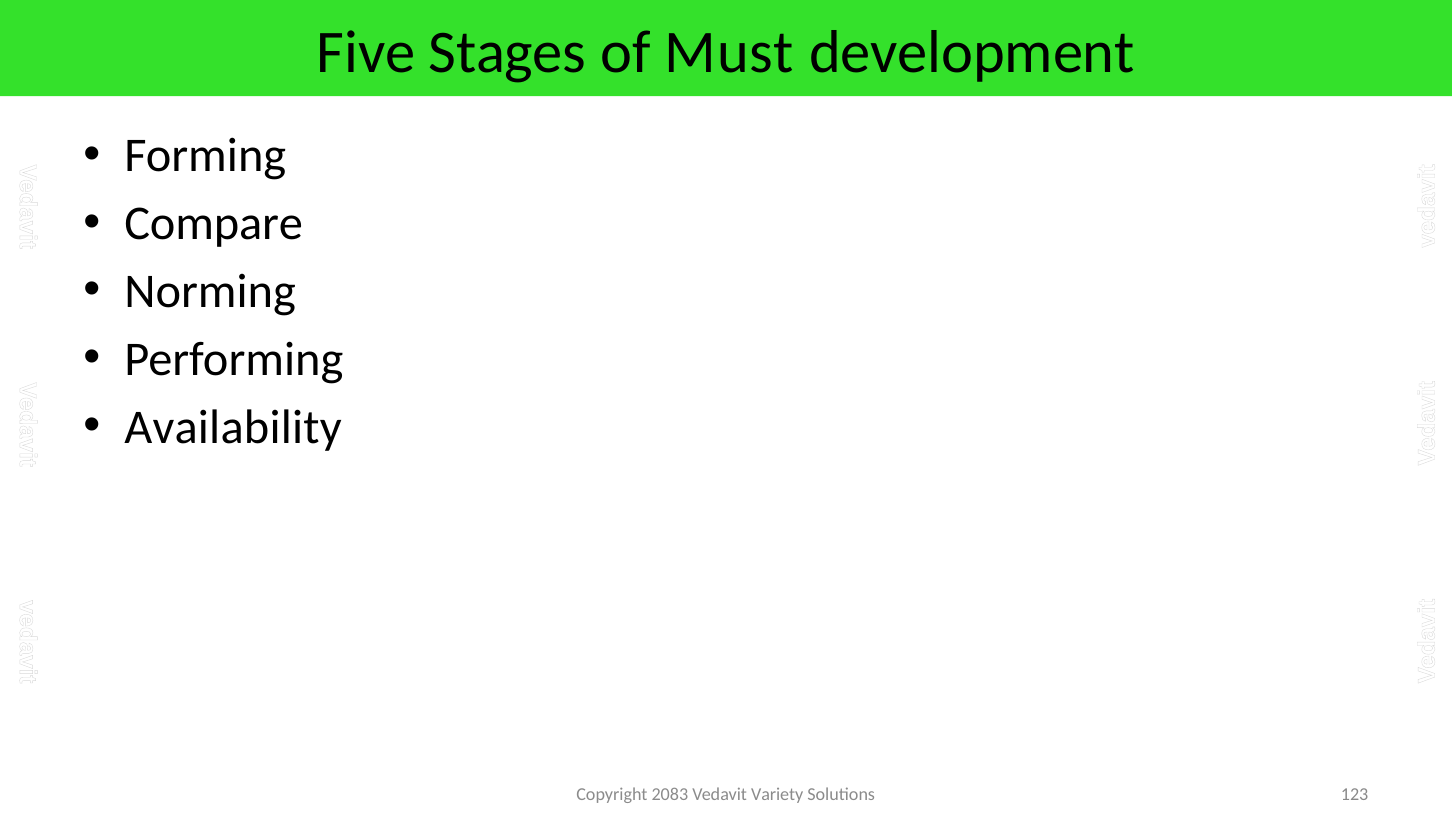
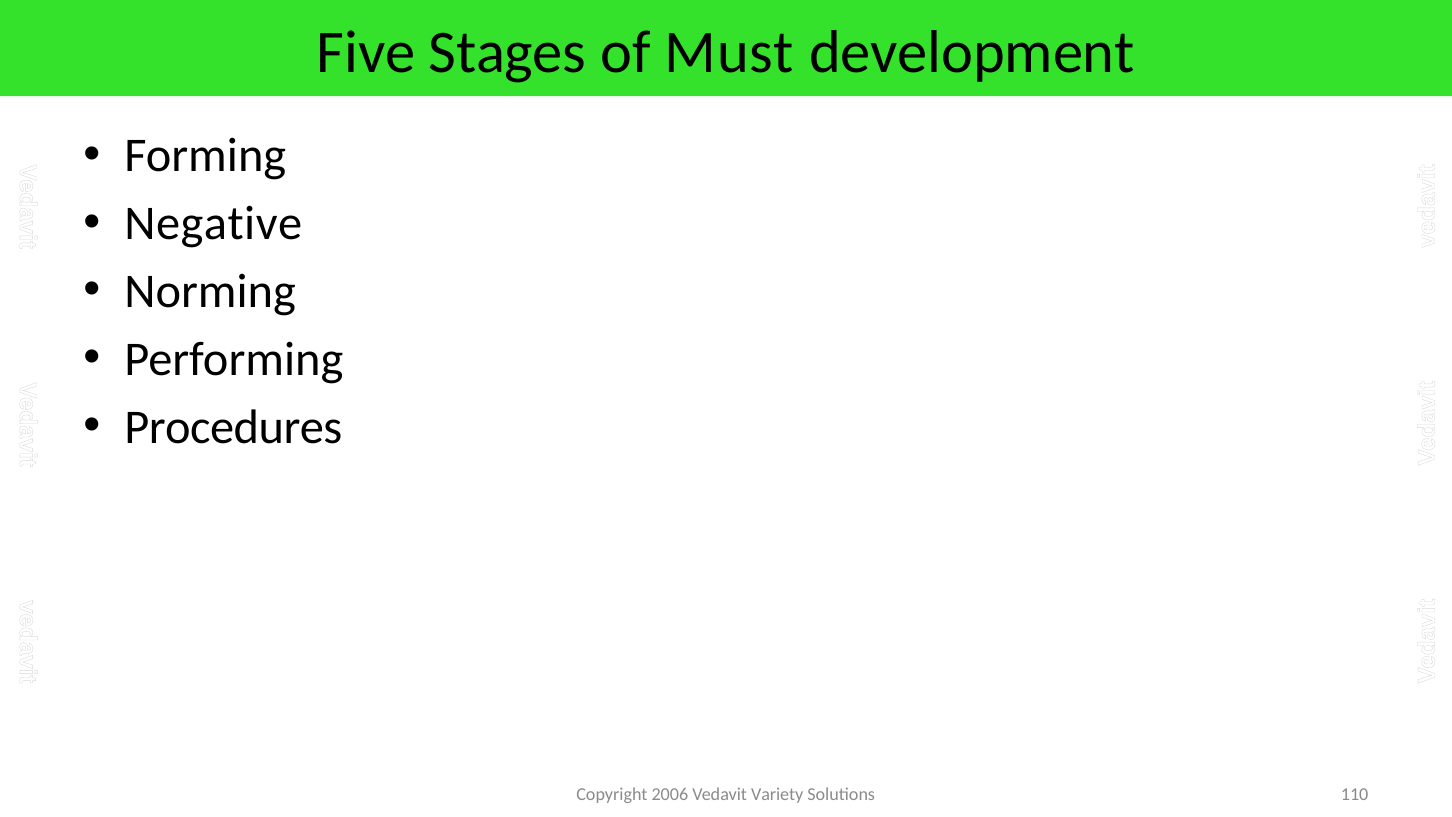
Compare: Compare -> Negative
Availability: Availability -> Procedures
2083: 2083 -> 2006
123: 123 -> 110
